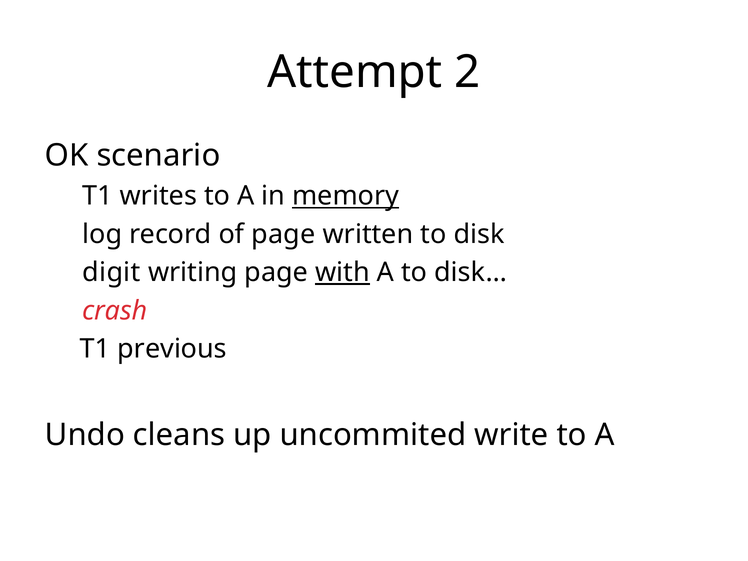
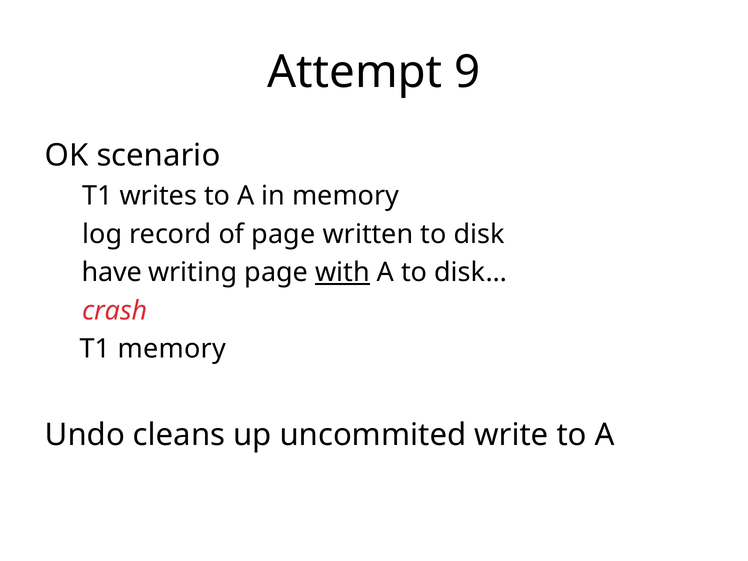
2: 2 -> 9
memory at (346, 196) underline: present -> none
digit: digit -> have
T1 previous: previous -> memory
